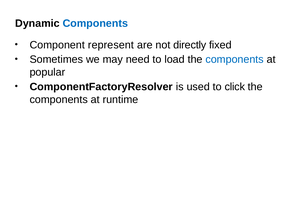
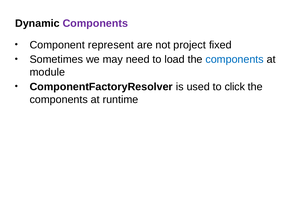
Components at (95, 23) colour: blue -> purple
directly: directly -> project
popular: popular -> module
